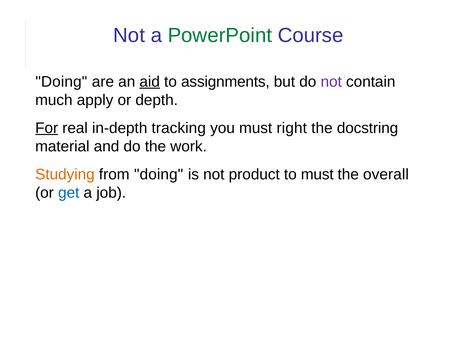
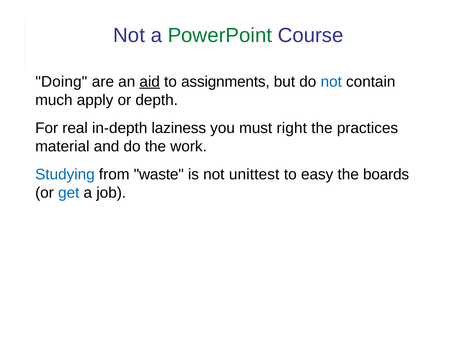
not at (331, 81) colour: purple -> blue
For underline: present -> none
tracking: tracking -> laziness
docstring: docstring -> practices
Studying colour: orange -> blue
from doing: doing -> waste
product: product -> unittest
to must: must -> easy
overall: overall -> boards
